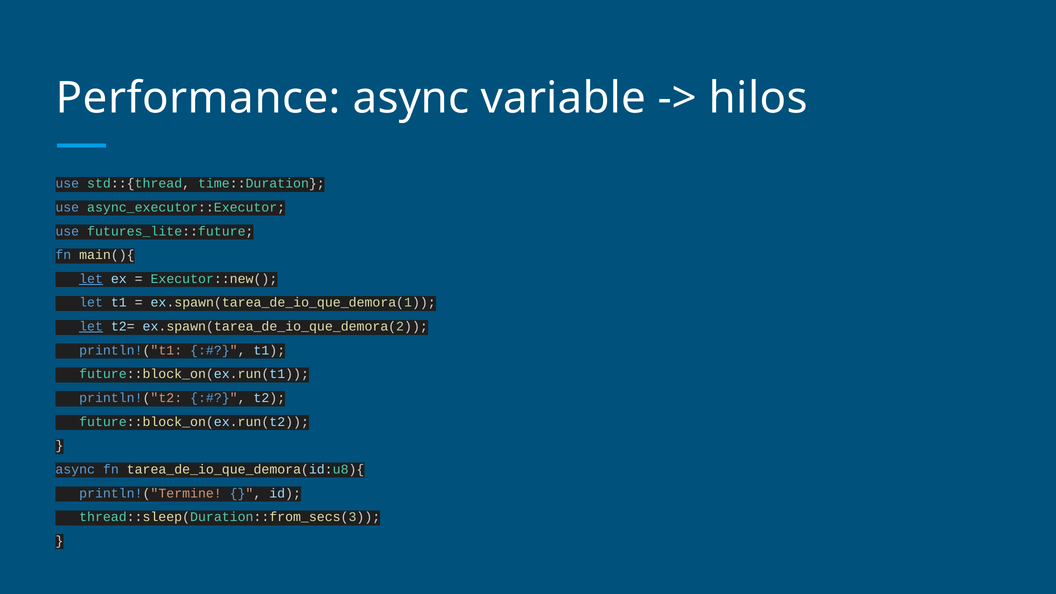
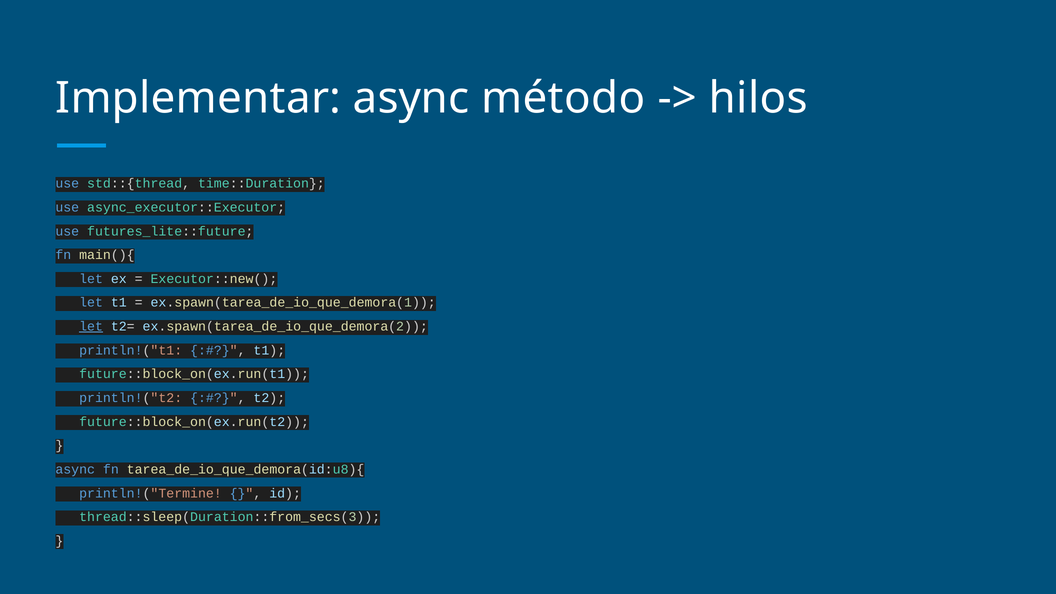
Performance: Performance -> Implementar
variable: variable -> método
let at (91, 279) underline: present -> none
